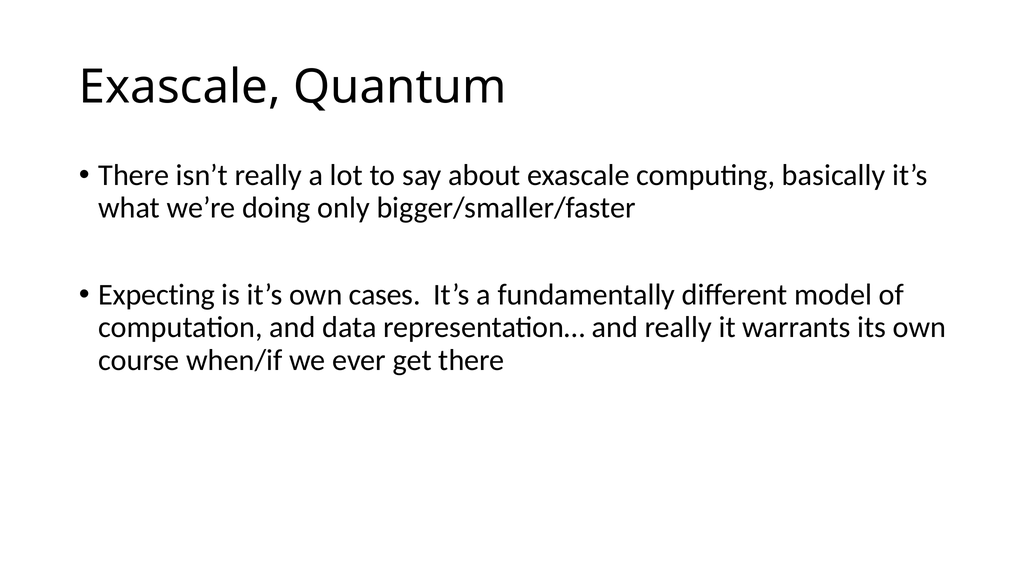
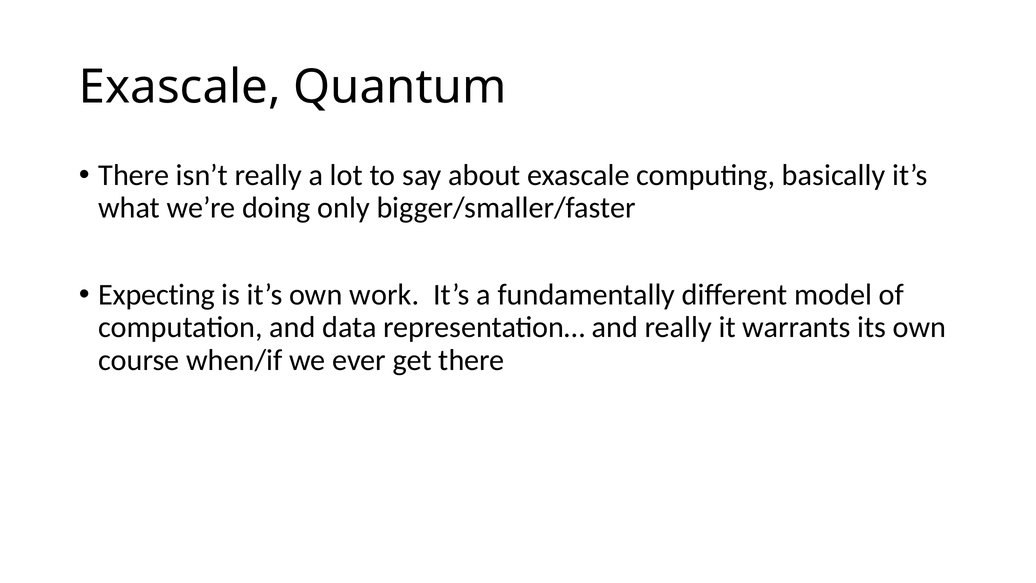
cases: cases -> work
